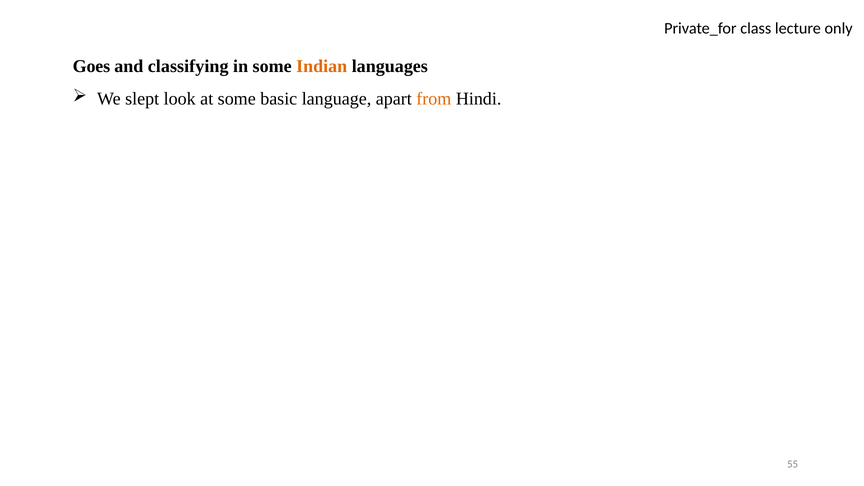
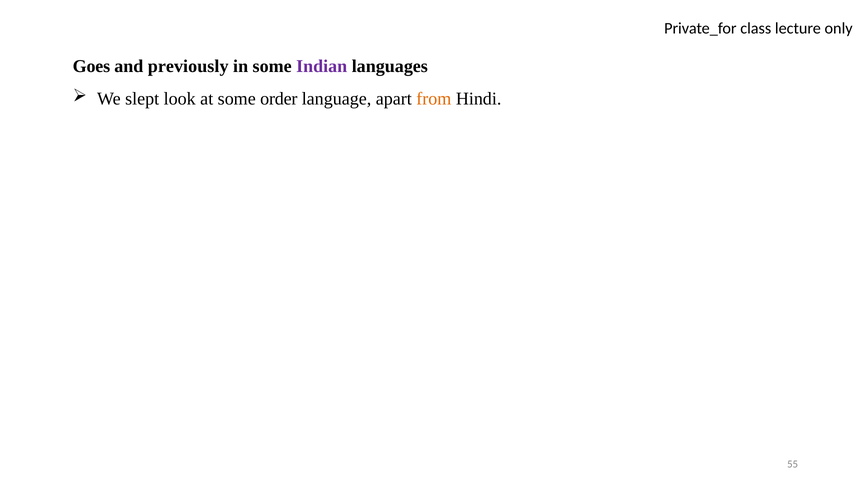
classifying: classifying -> previously
Indian colour: orange -> purple
basic: basic -> order
